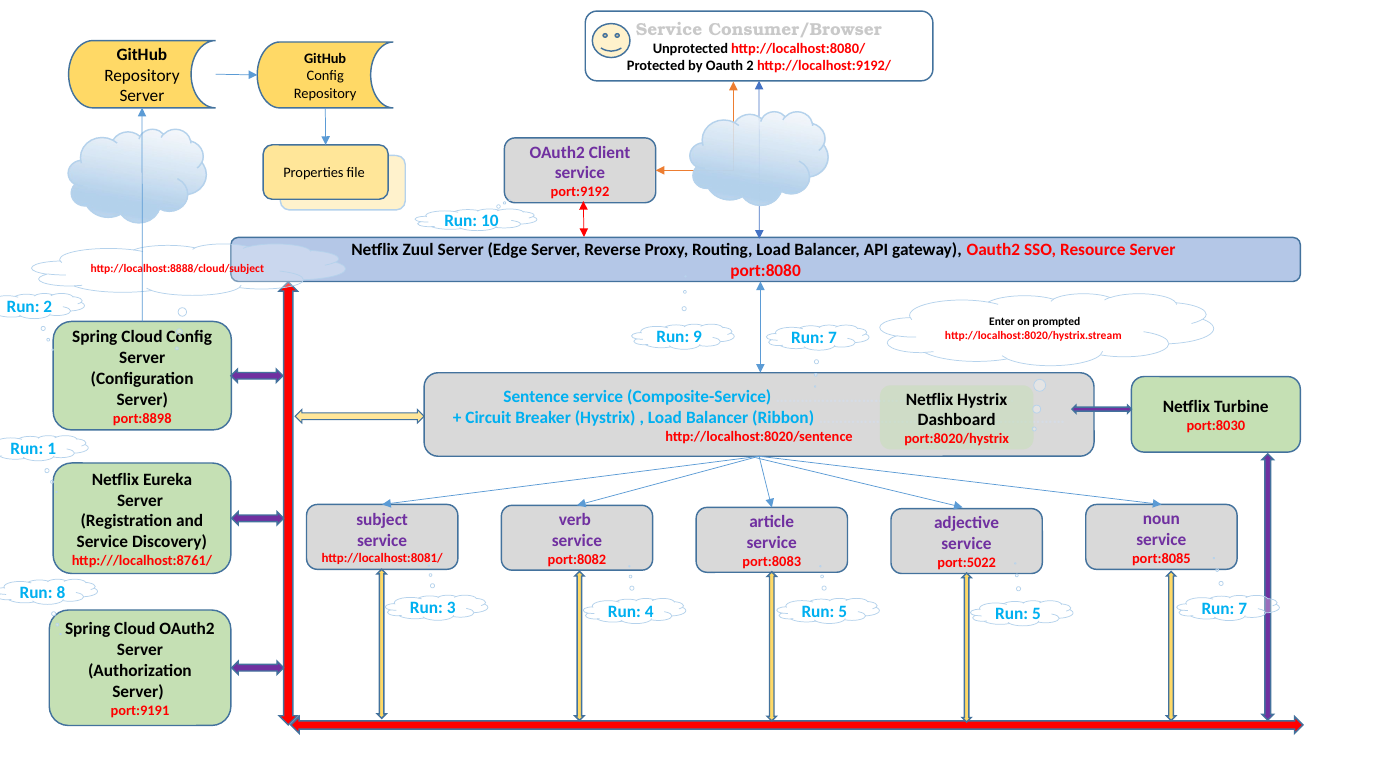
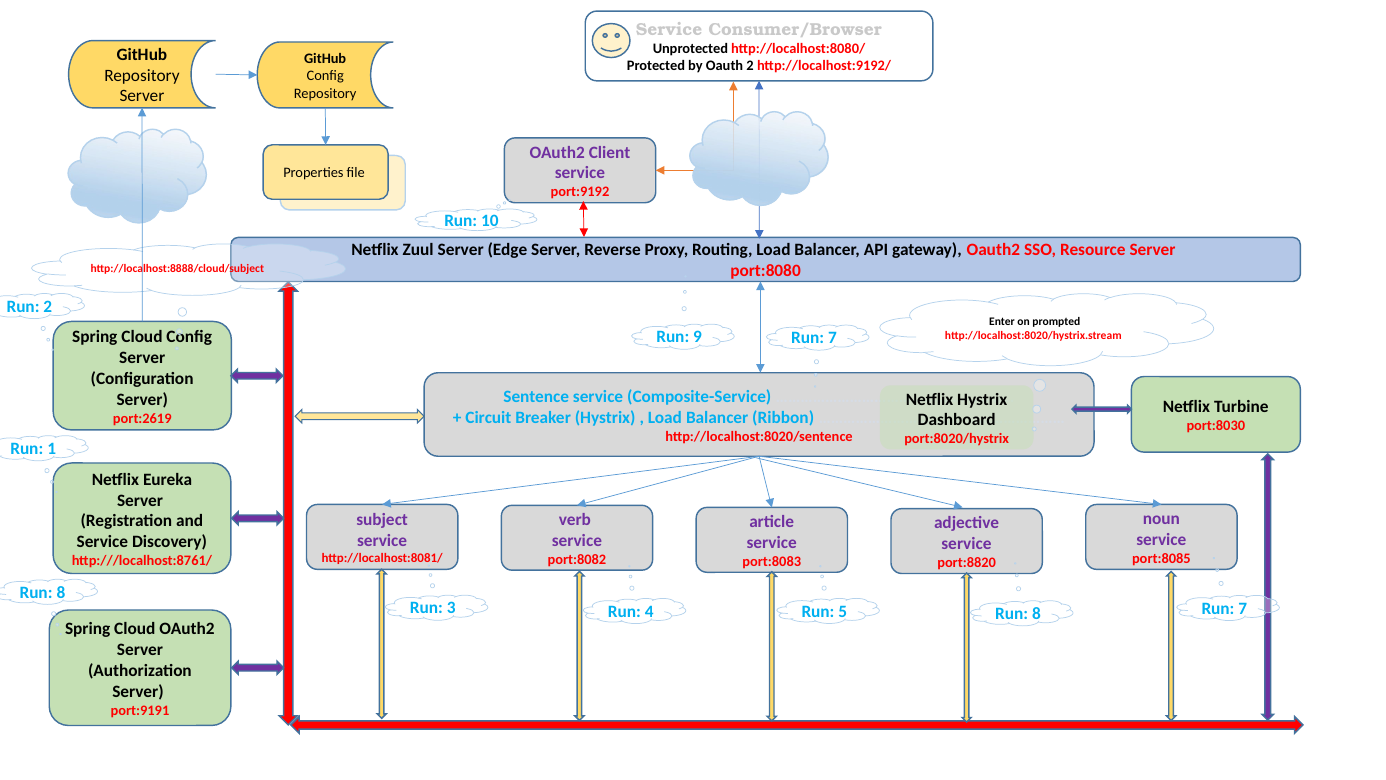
port:8898: port:8898 -> port:2619
port:5022: port:5022 -> port:8820
5 Run 5: 5 -> 8
